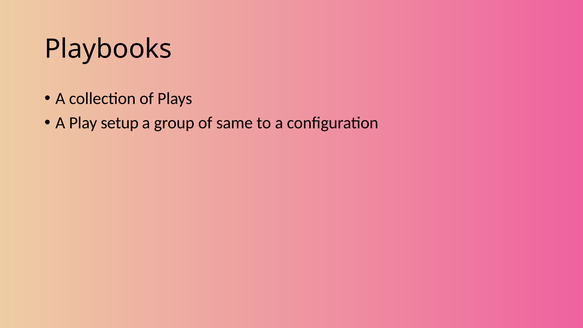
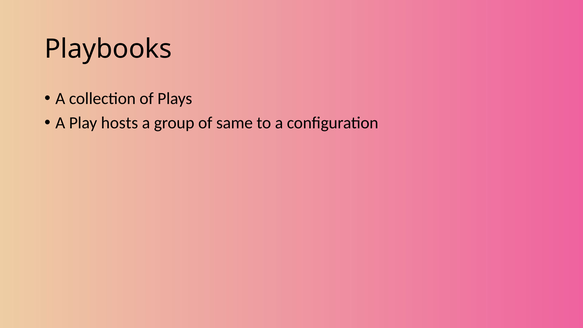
setup: setup -> hosts
